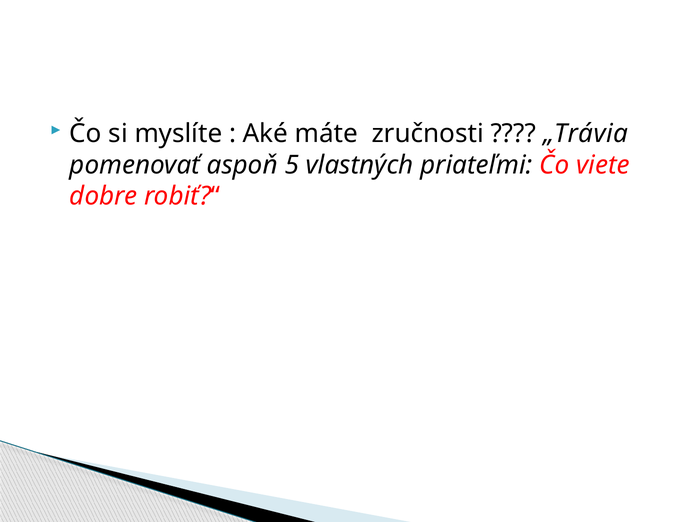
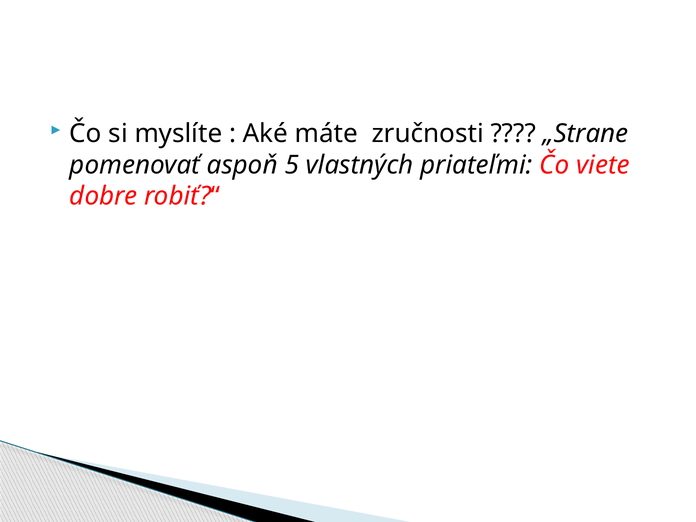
„Trávia: „Trávia -> „Strane
